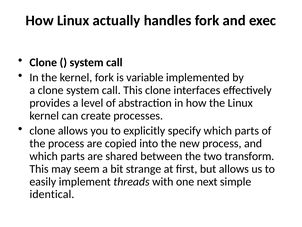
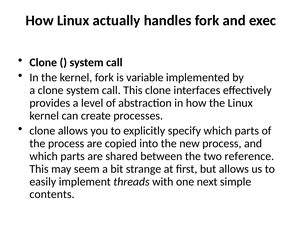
transform: transform -> reference
identical: identical -> contents
